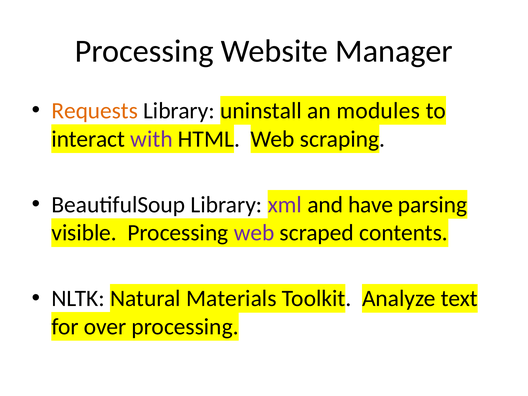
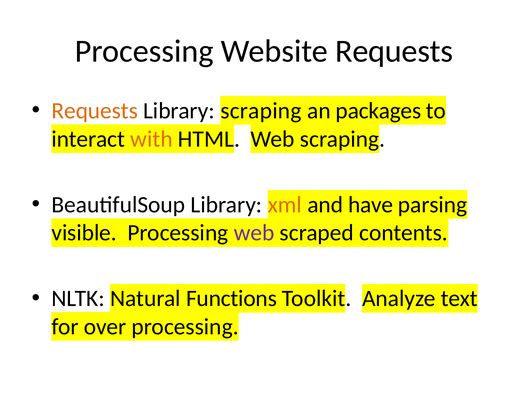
Website Manager: Manager -> Requests
Library uninstall: uninstall -> scraping
modules: modules -> packages
with colour: purple -> orange
xml colour: purple -> orange
Materials: Materials -> Functions
